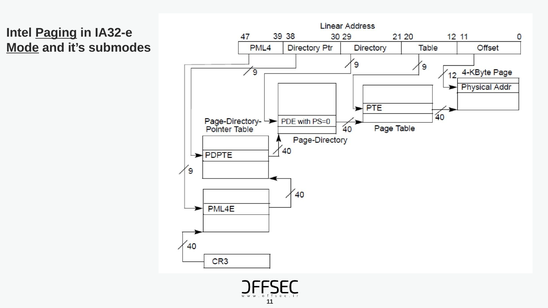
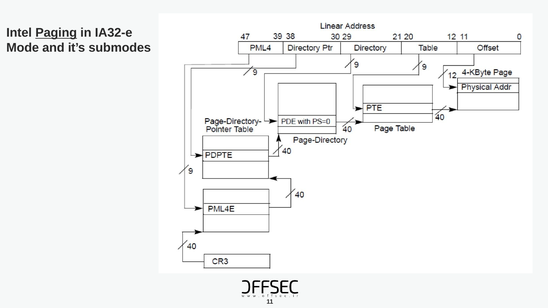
Mode underline: present -> none
